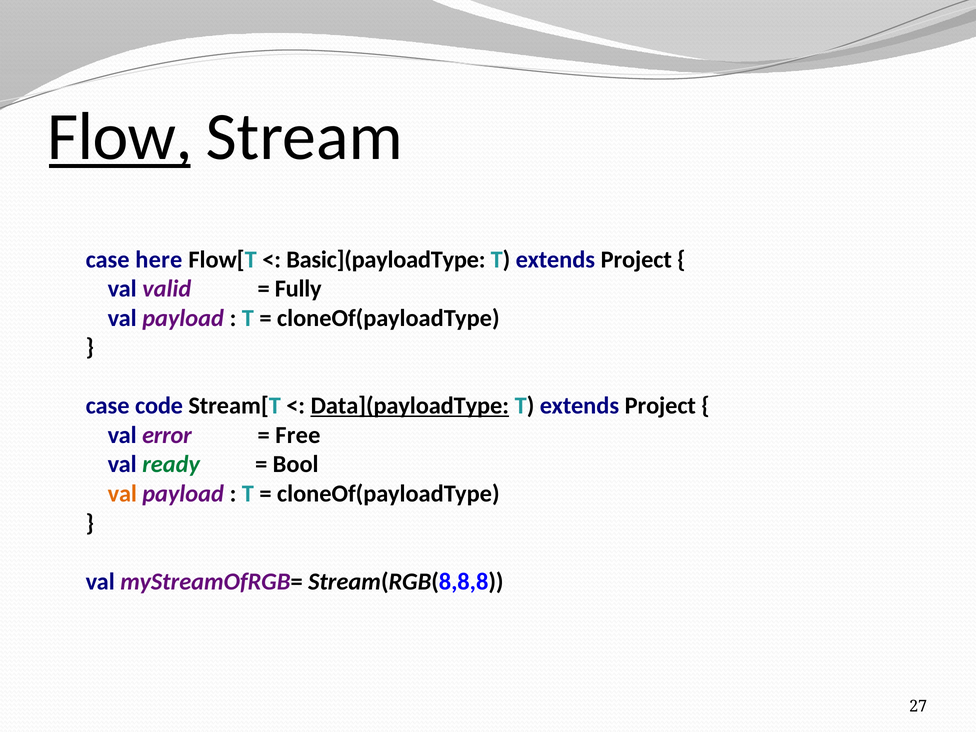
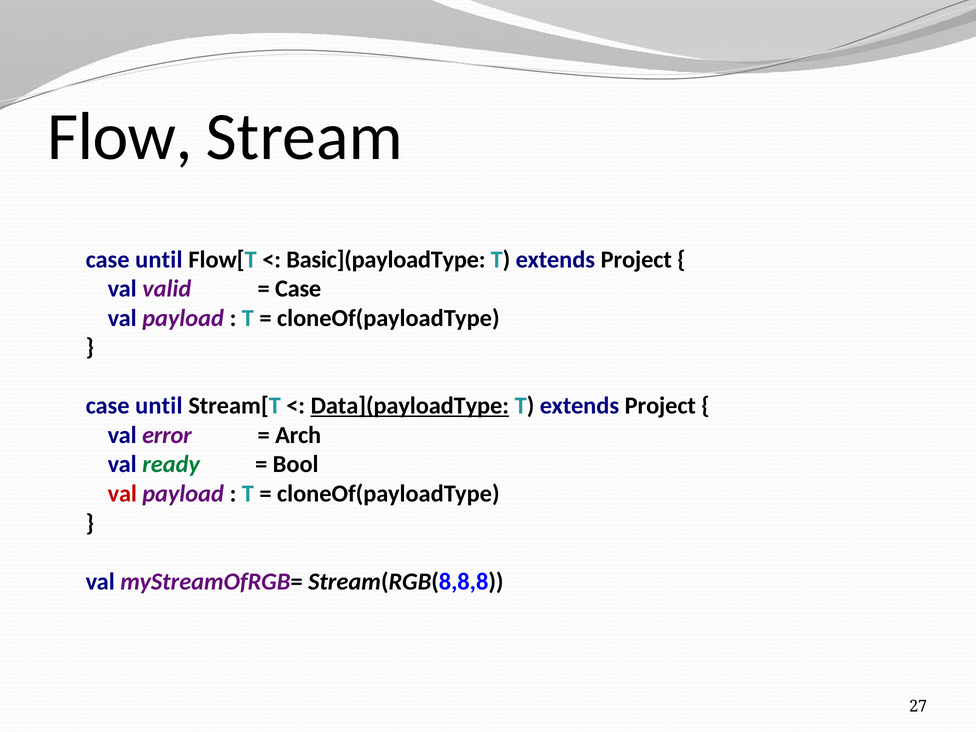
Flow underline: present -> none
here at (159, 259): here -> until
Fully at (298, 289): Fully -> Case
code at (159, 406): code -> until
Free: Free -> Arch
val at (122, 494) colour: orange -> red
